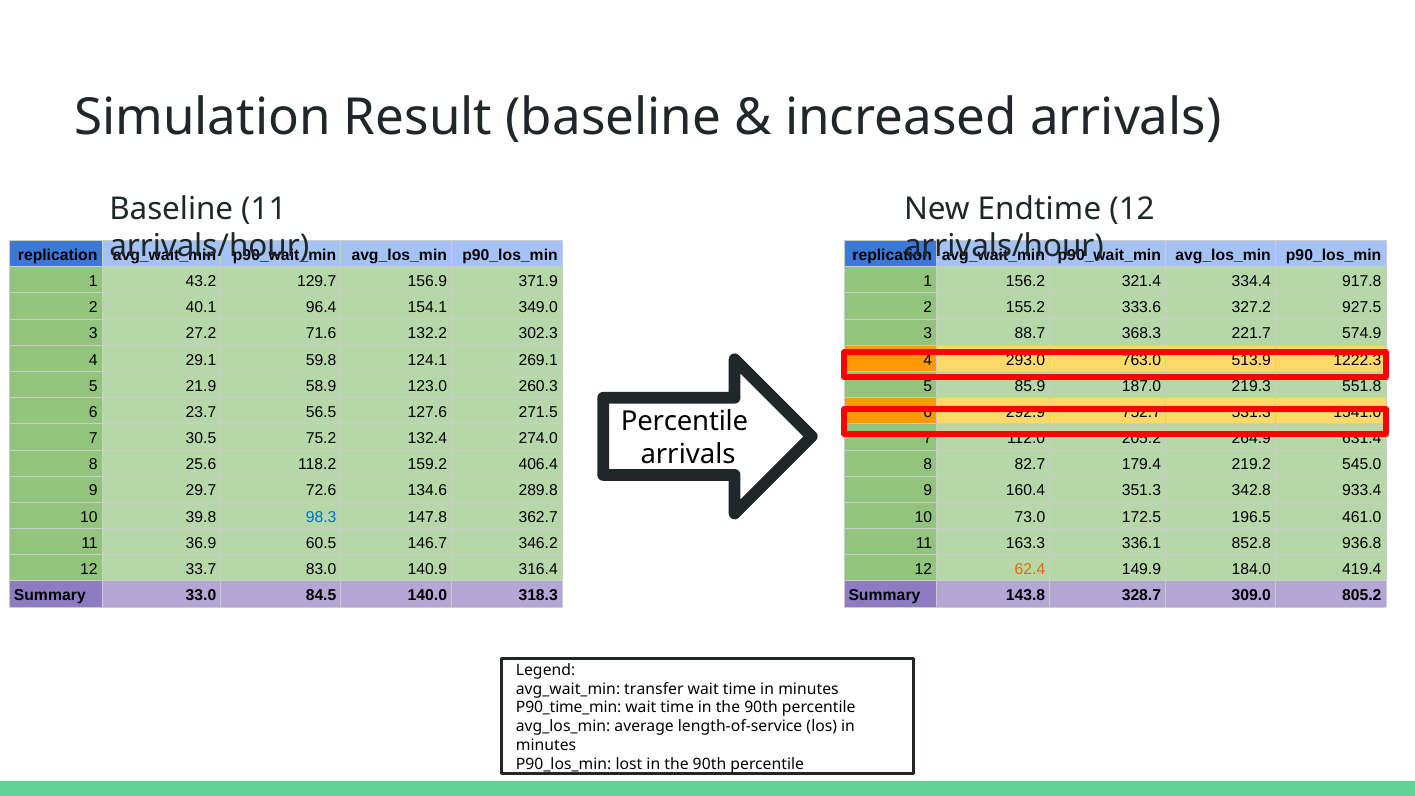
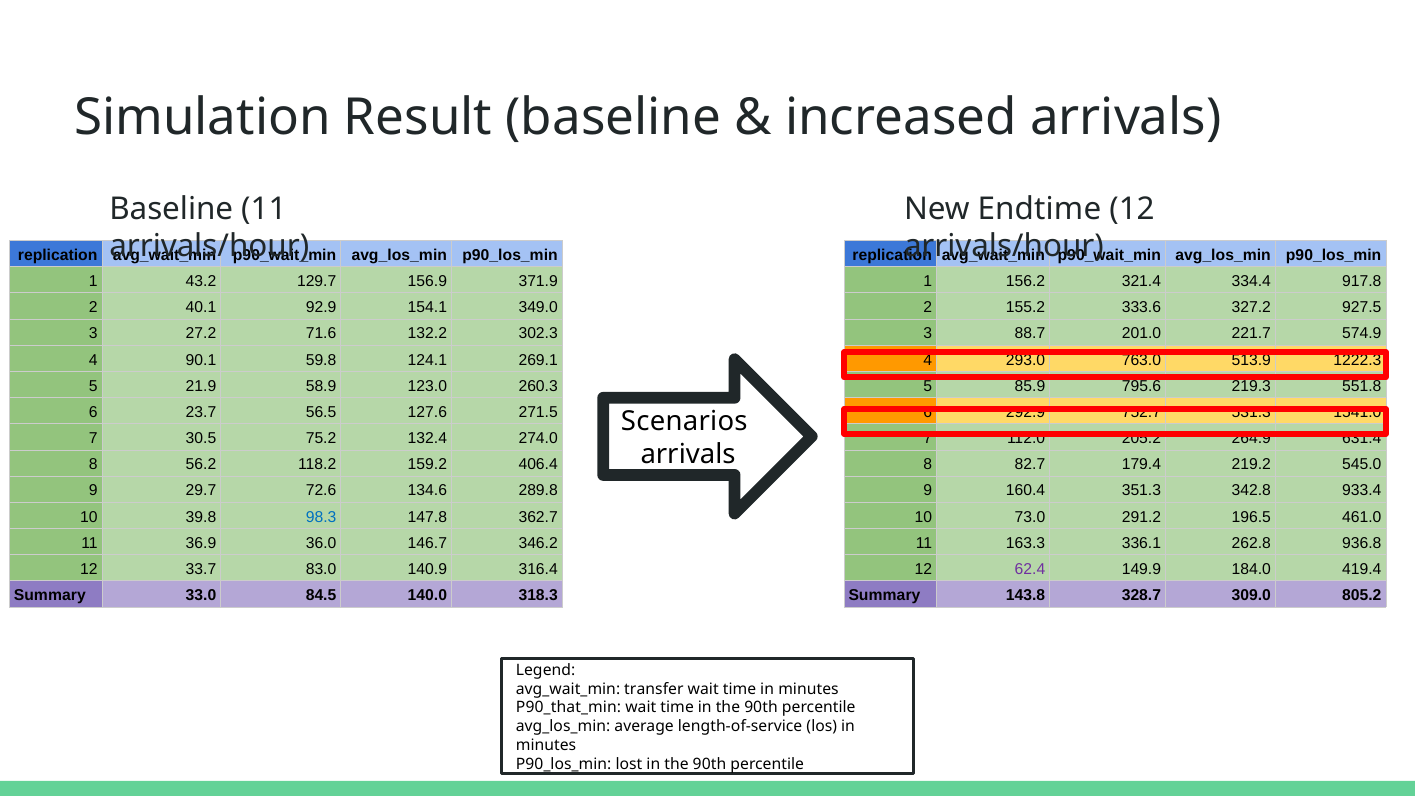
96.4: 96.4 -> 92.9
368.3: 368.3 -> 201.0
29.1: 29.1 -> 90.1
187.0: 187.0 -> 795.6
Percentile at (685, 422): Percentile -> Scenarios
25.6: 25.6 -> 56.2
172.5: 172.5 -> 291.2
60.5: 60.5 -> 36.0
852.8: 852.8 -> 262.8
62.4 colour: orange -> purple
P90_time_min: P90_time_min -> P90_that_min
